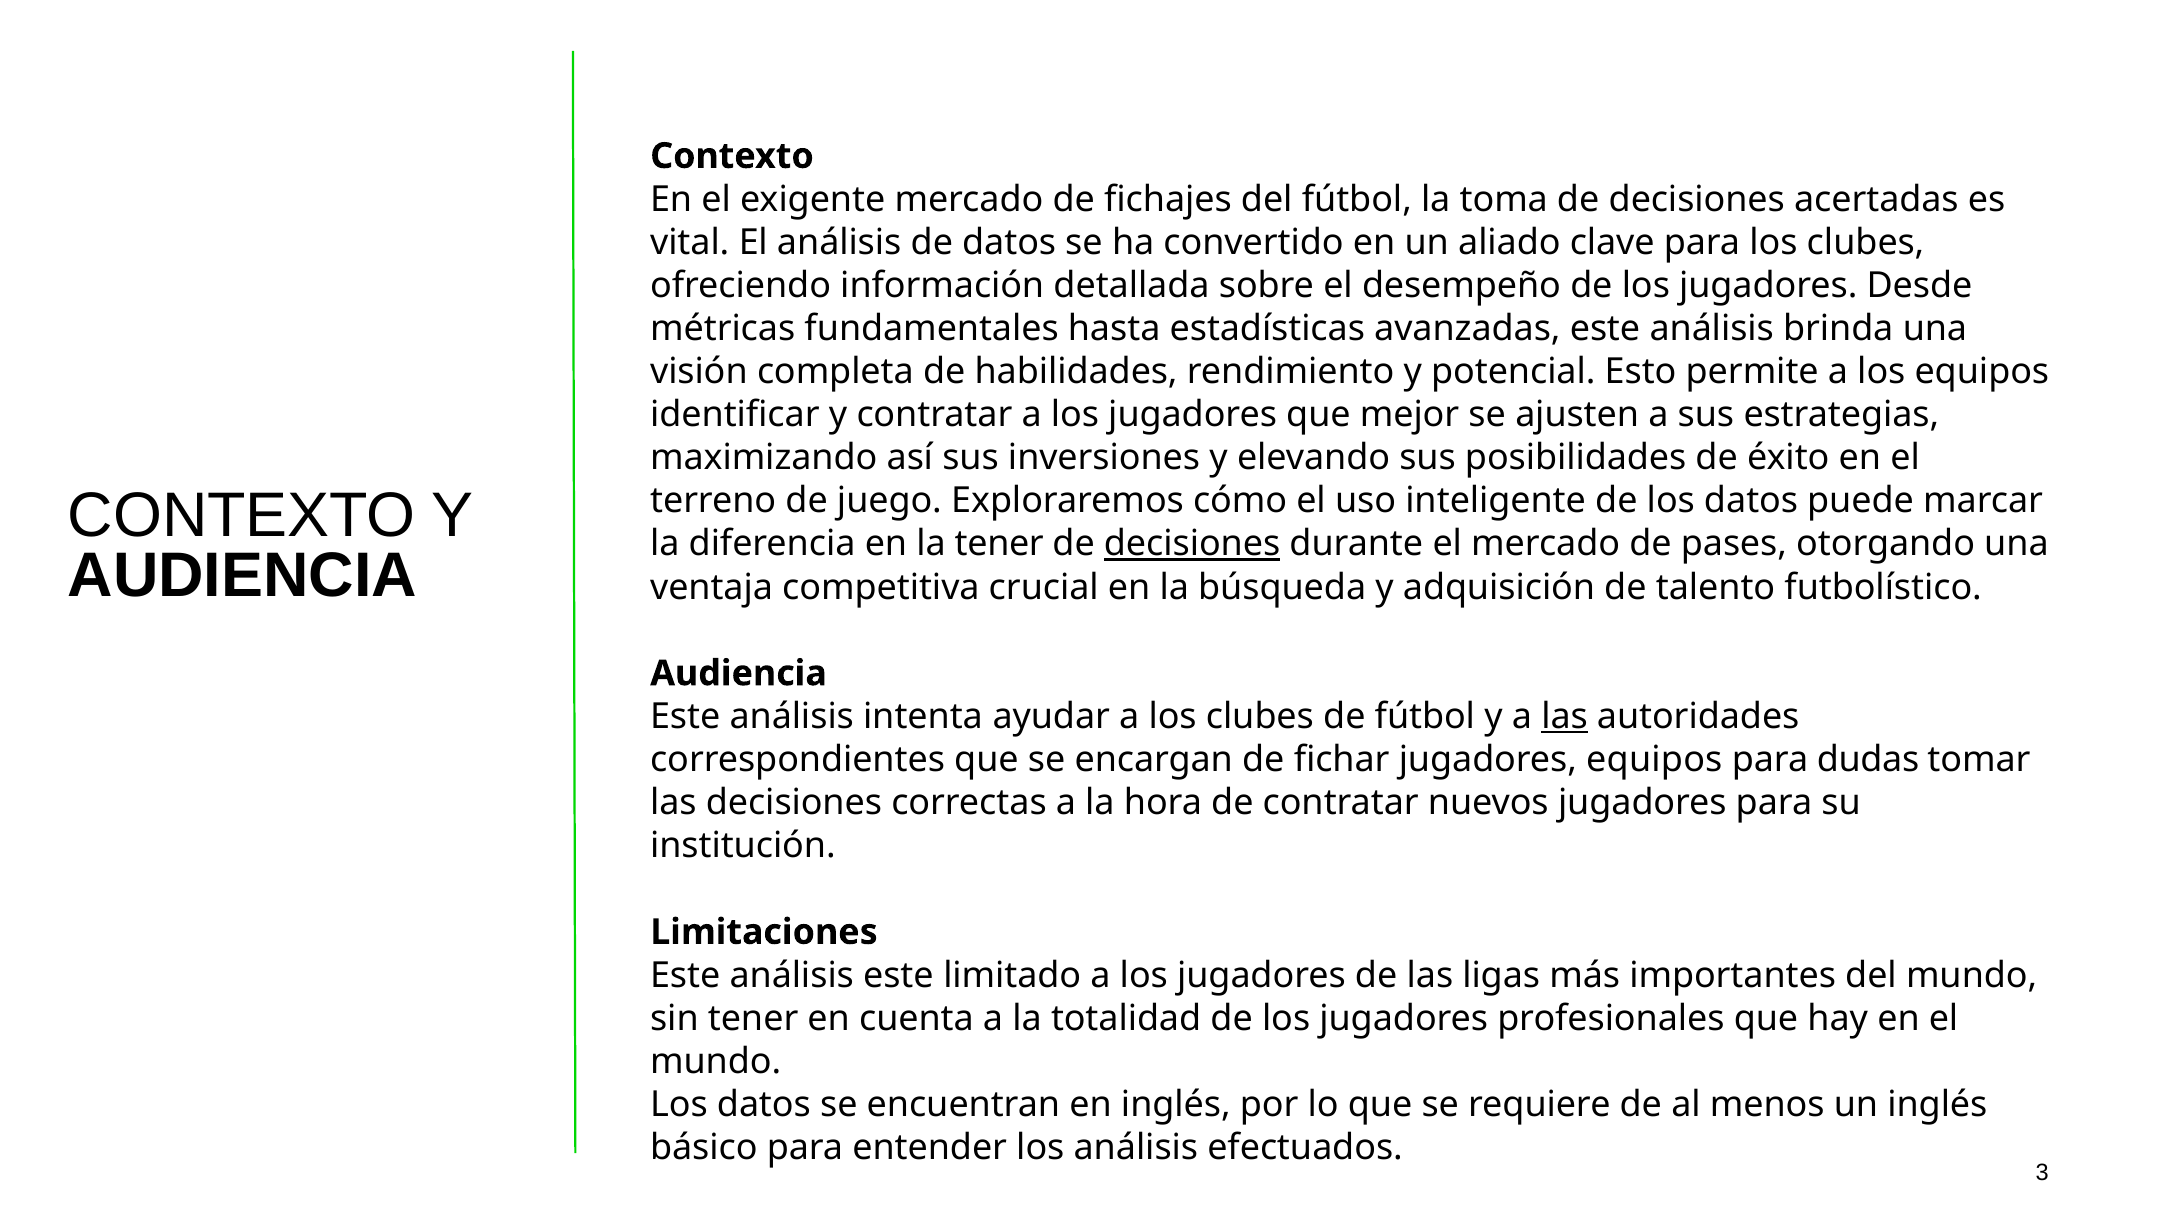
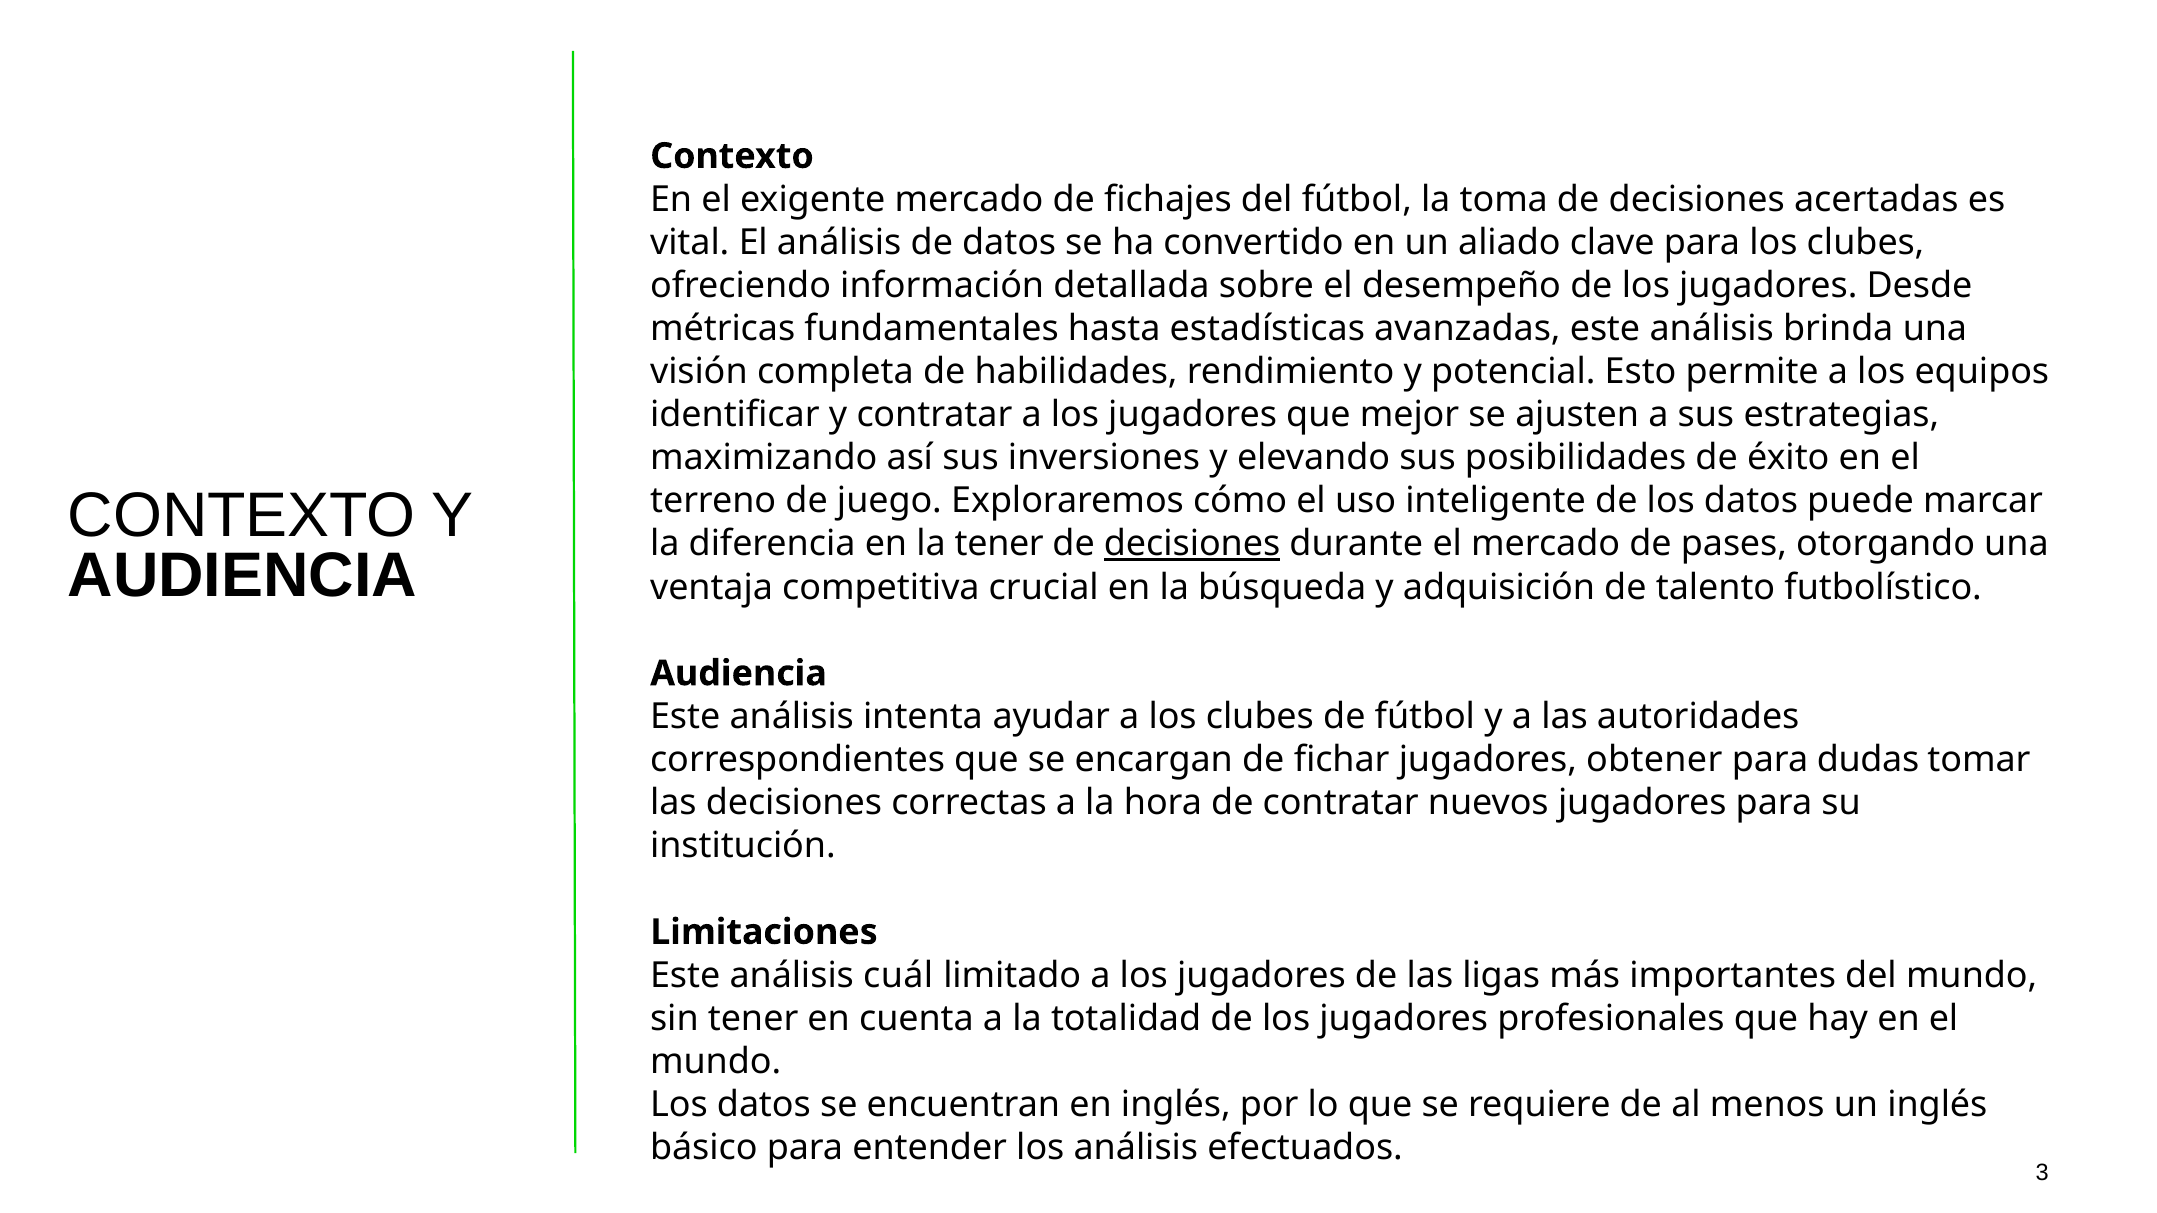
las at (1565, 717) underline: present -> none
jugadores equipos: equipos -> obtener
análisis este: este -> cuál
